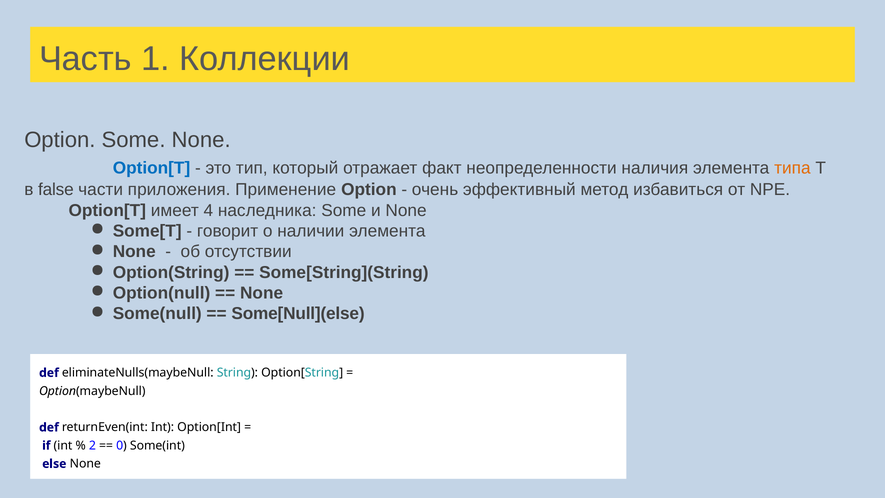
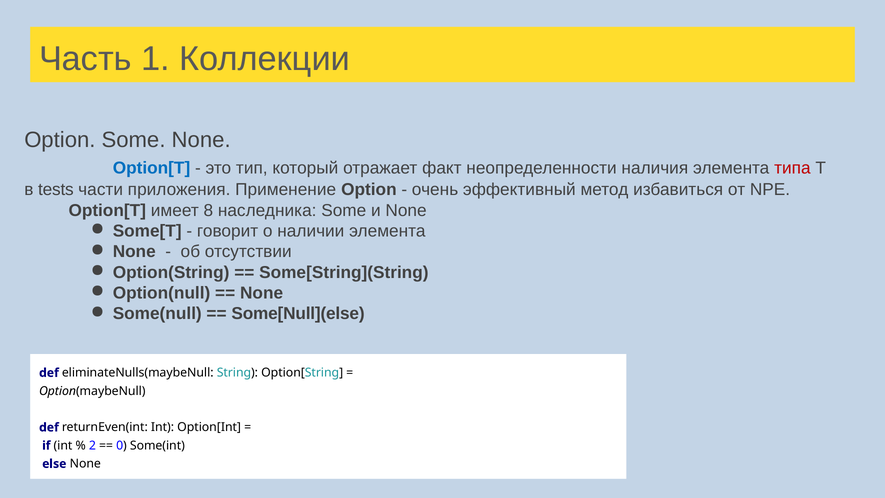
типа colour: orange -> red
false: false -> tests
4: 4 -> 8
